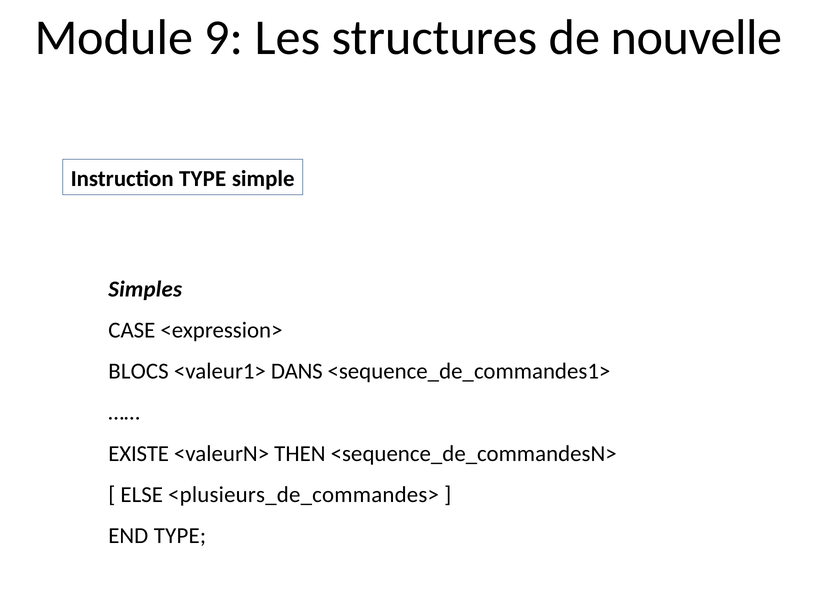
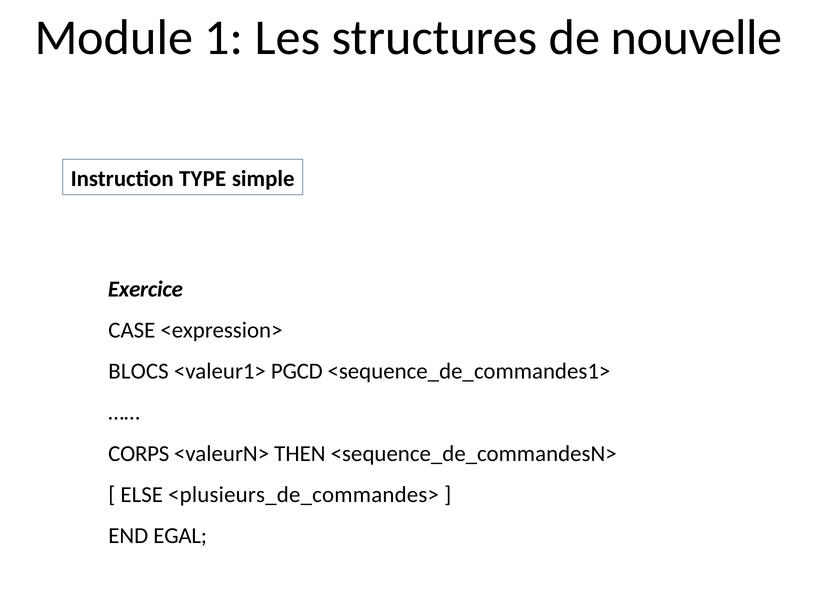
9: 9 -> 1
Simples: Simples -> Exercice
DANS: DANS -> PGCD
EXISTE: EXISTE -> CORPS
END TYPE: TYPE -> EGAL
